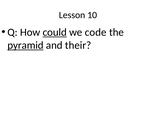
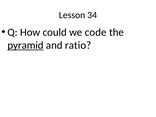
10: 10 -> 34
could underline: present -> none
their: their -> ratio
